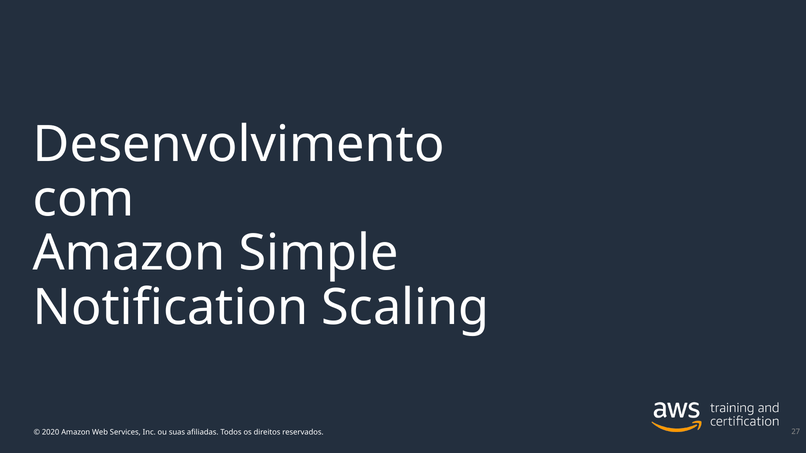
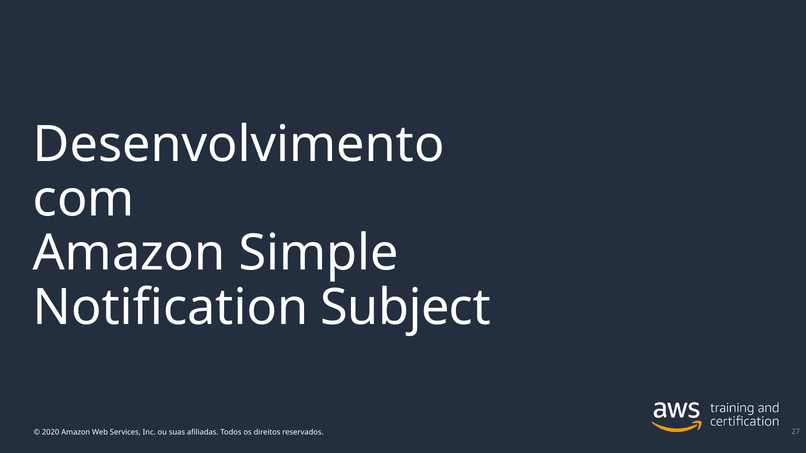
Scaling: Scaling -> Subject
